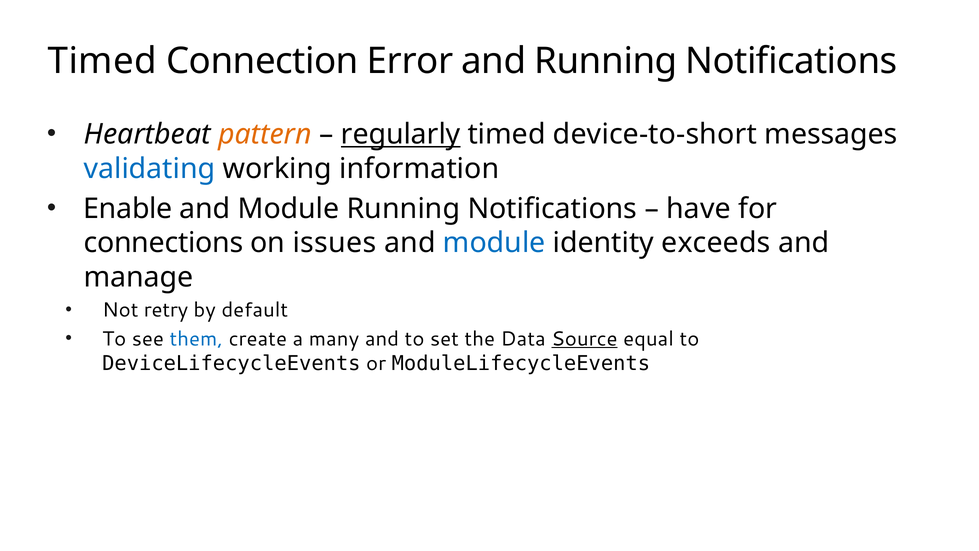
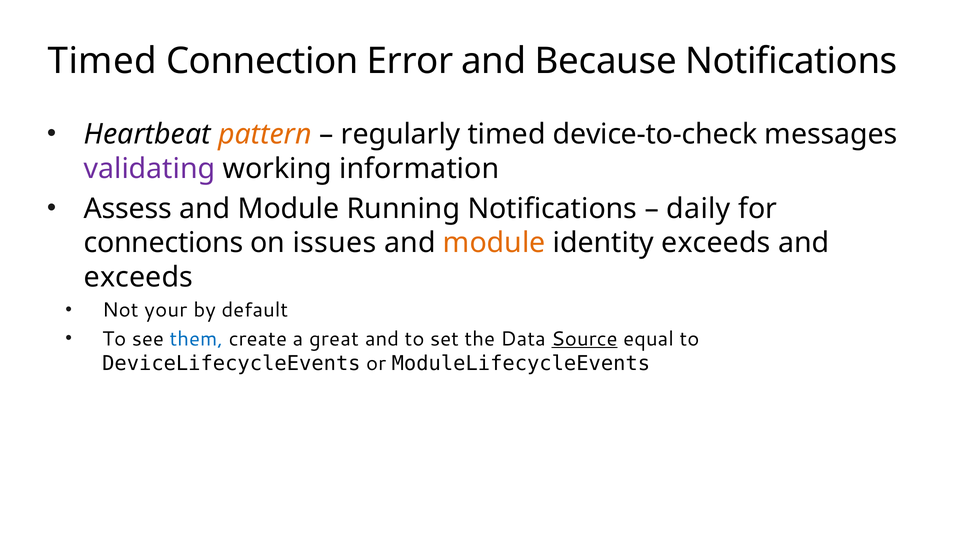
and Running: Running -> Because
regularly underline: present -> none
device-to-short: device-to-short -> device-to-check
validating colour: blue -> purple
Enable: Enable -> Assess
have: have -> daily
module at (494, 243) colour: blue -> orange
manage at (139, 277): manage -> exceeds
retry: retry -> your
many: many -> great
